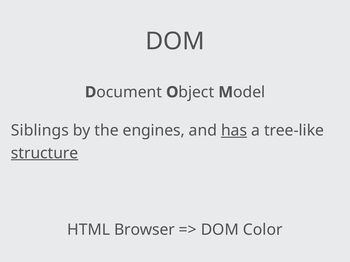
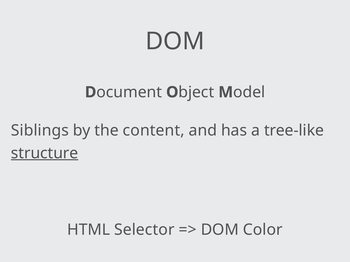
engines: engines -> content
has underline: present -> none
Browser: Browser -> Selector
